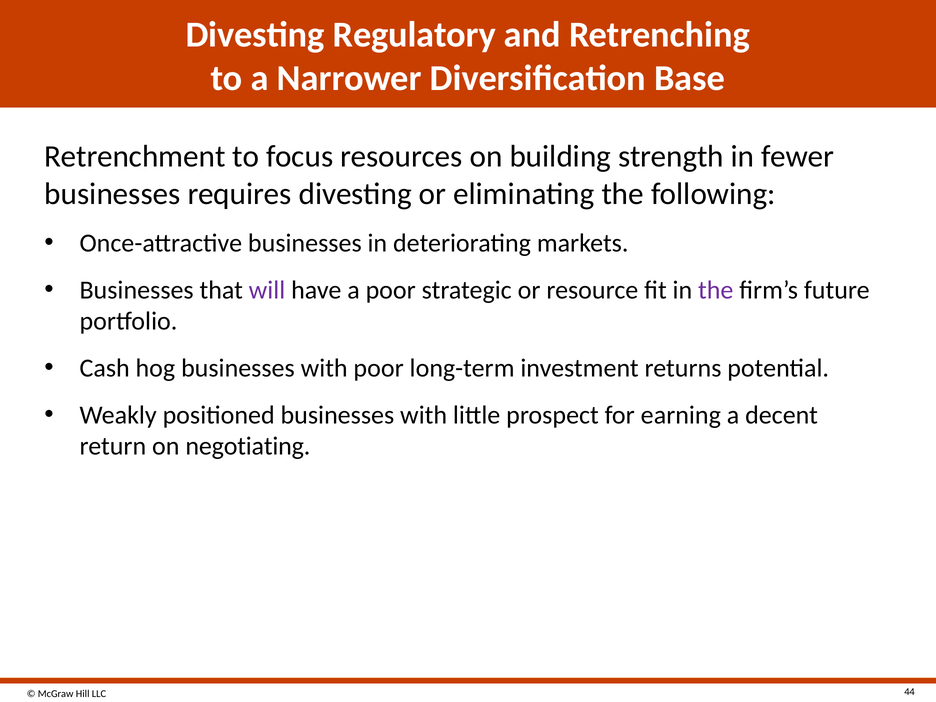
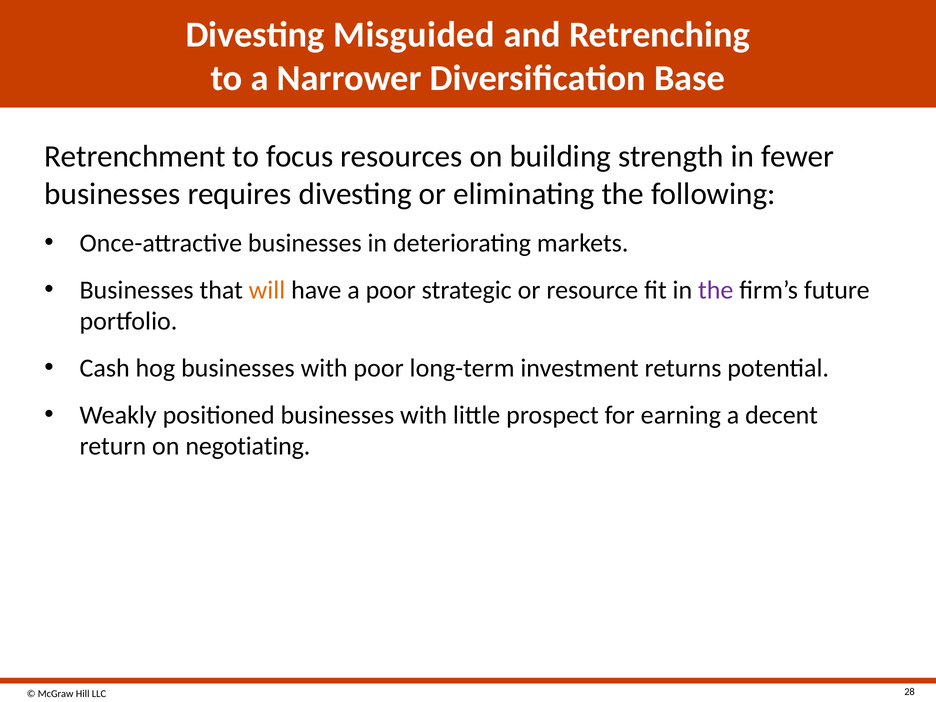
Regulatory: Regulatory -> Misguided
will colour: purple -> orange
44: 44 -> 28
